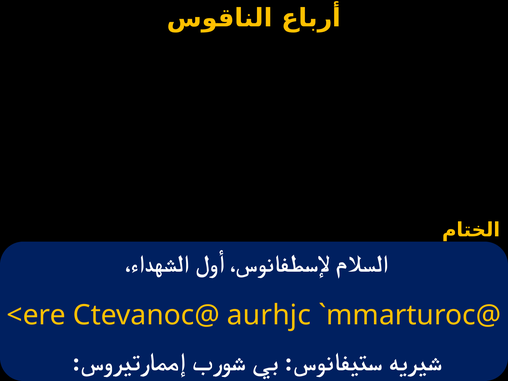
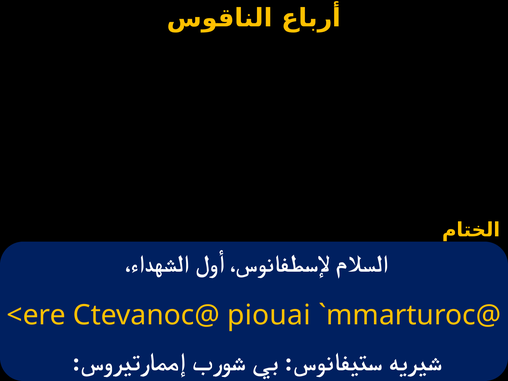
aurhjc: aurhjc -> piouai
